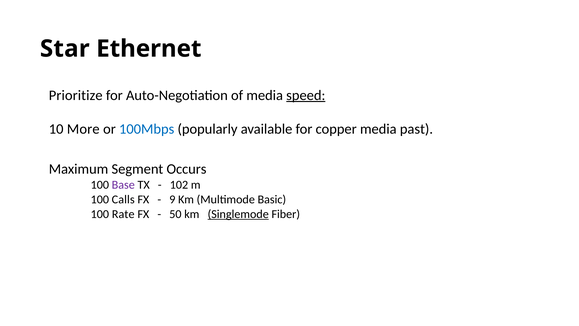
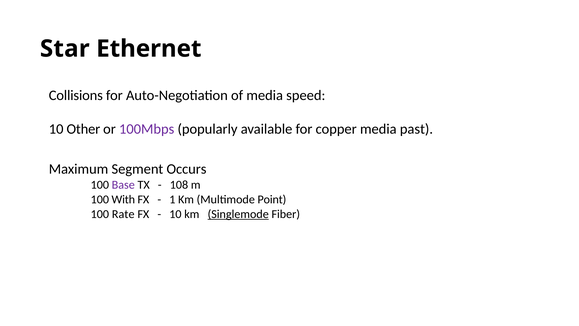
Prioritize: Prioritize -> Collisions
speed underline: present -> none
More: More -> Other
100Mbps colour: blue -> purple
102: 102 -> 108
Calls: Calls -> With
9: 9 -> 1
Basic: Basic -> Point
50 at (175, 214): 50 -> 10
